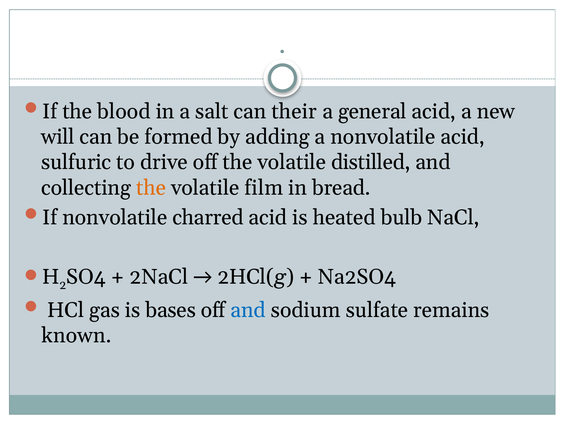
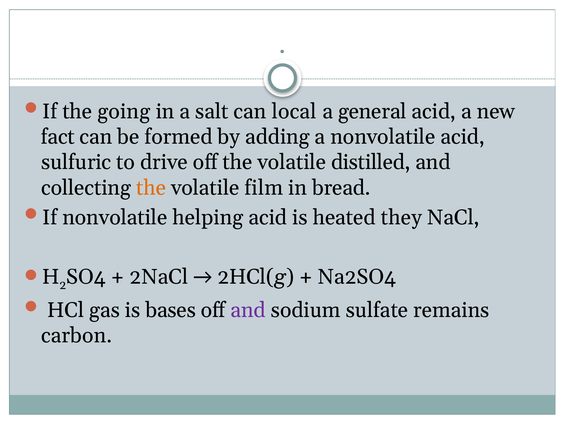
blood: blood -> going
their: their -> local
will: will -> fact
charred: charred -> helping
bulb: bulb -> they
and at (248, 310) colour: blue -> purple
known: known -> carbon
